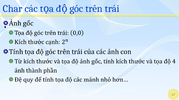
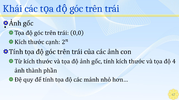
Char: Char -> Khái
